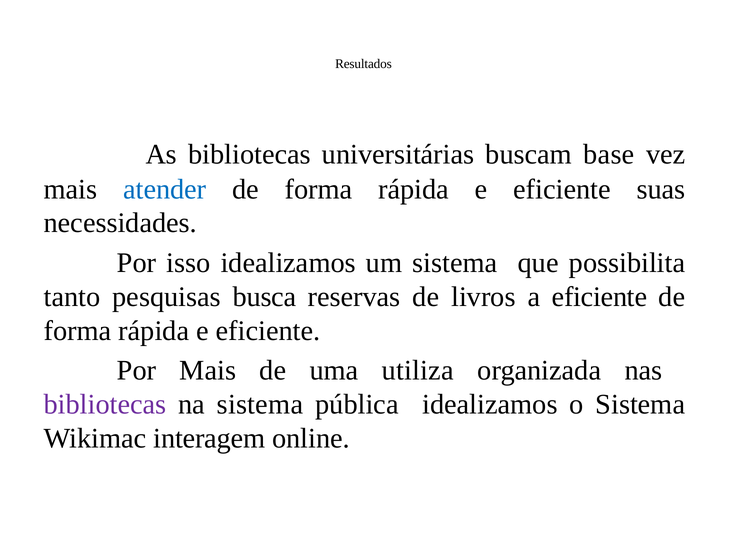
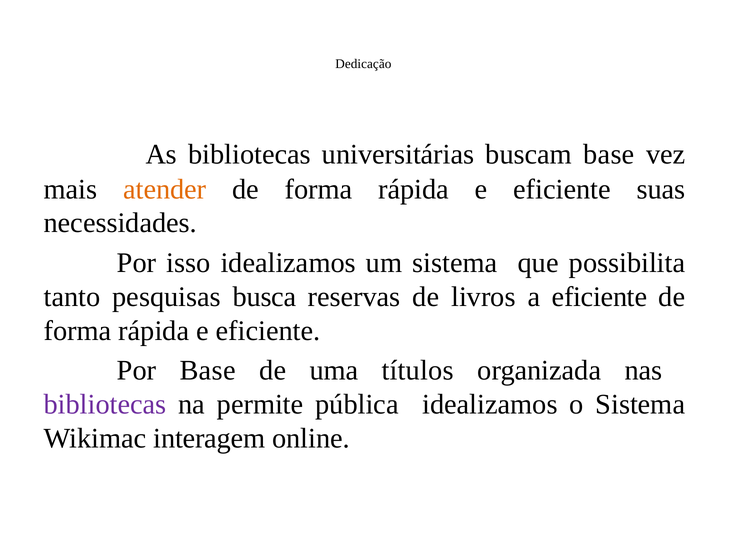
Resultados: Resultados -> Dedicação
atender colour: blue -> orange
Por Mais: Mais -> Base
utiliza: utiliza -> títulos
na sistema: sistema -> permite
